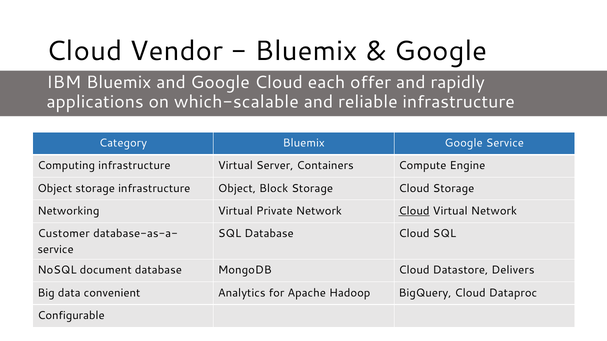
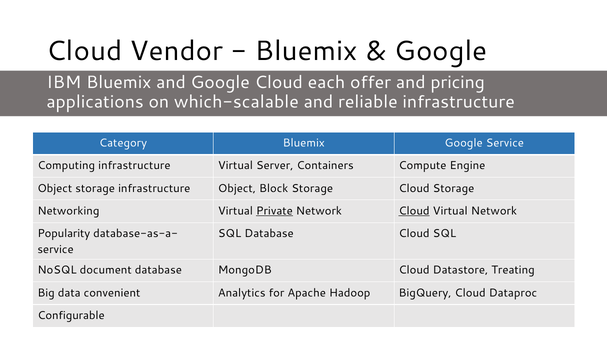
rapidly: rapidly -> pricing
Private underline: none -> present
Customer: Customer -> Popularity
Delivers: Delivers -> Treating
